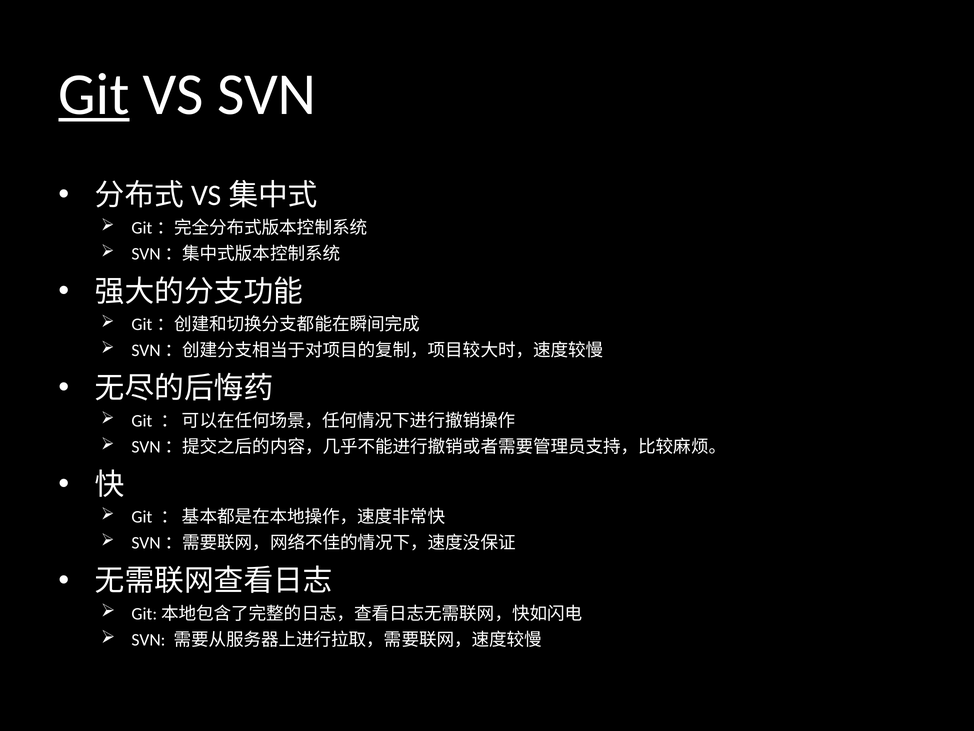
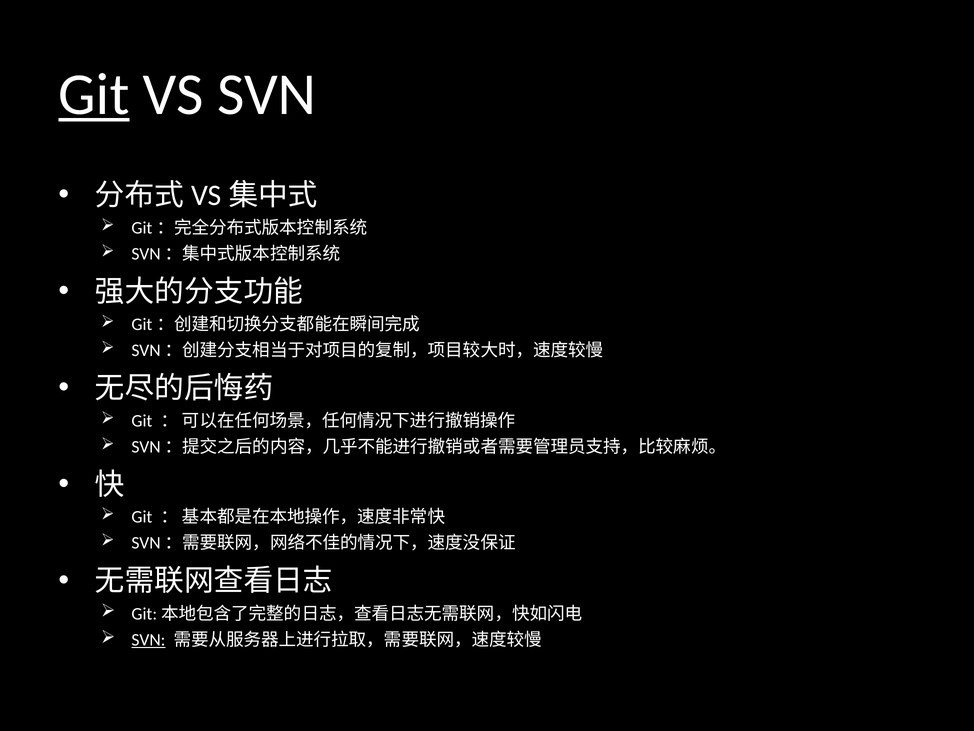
SVN at (148, 640) underline: none -> present
